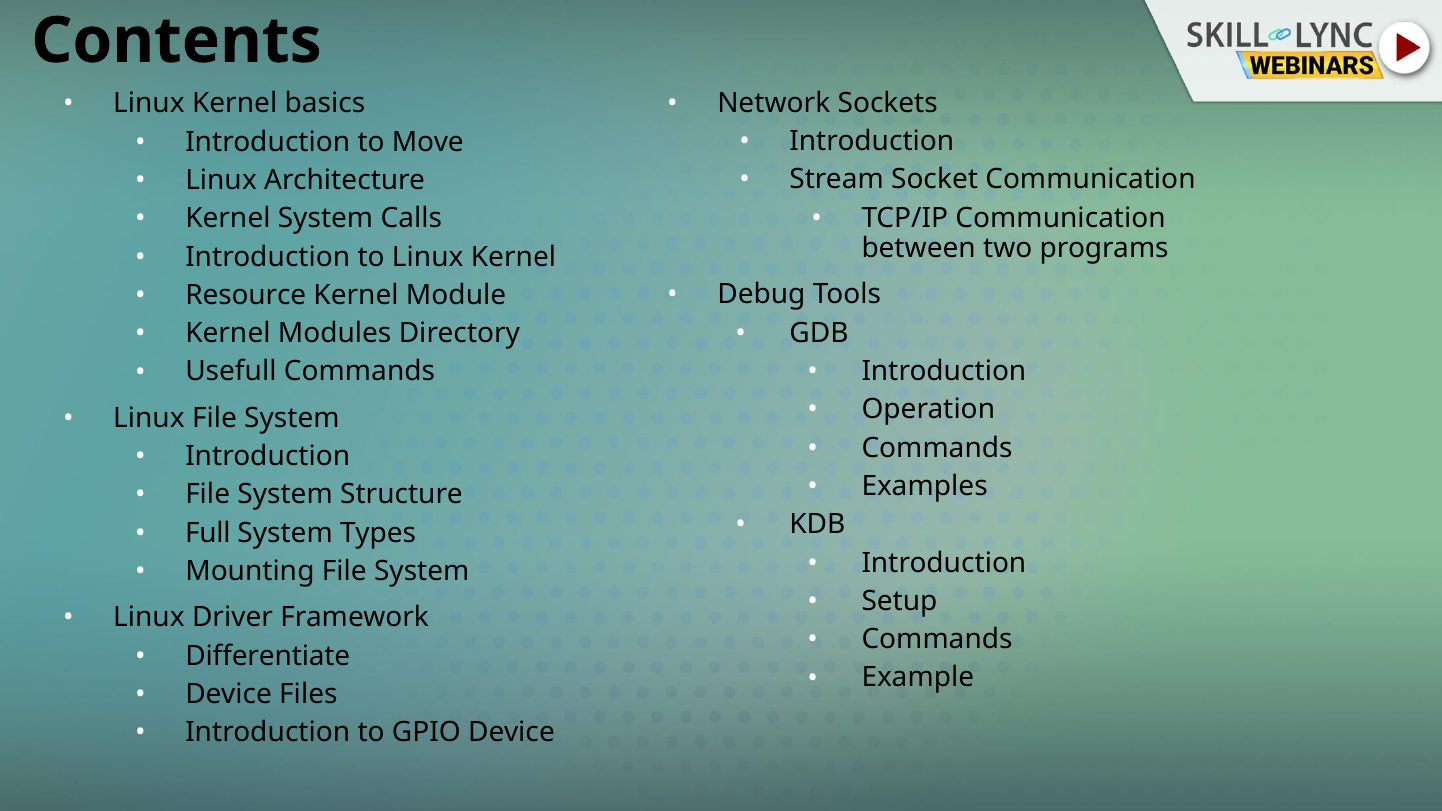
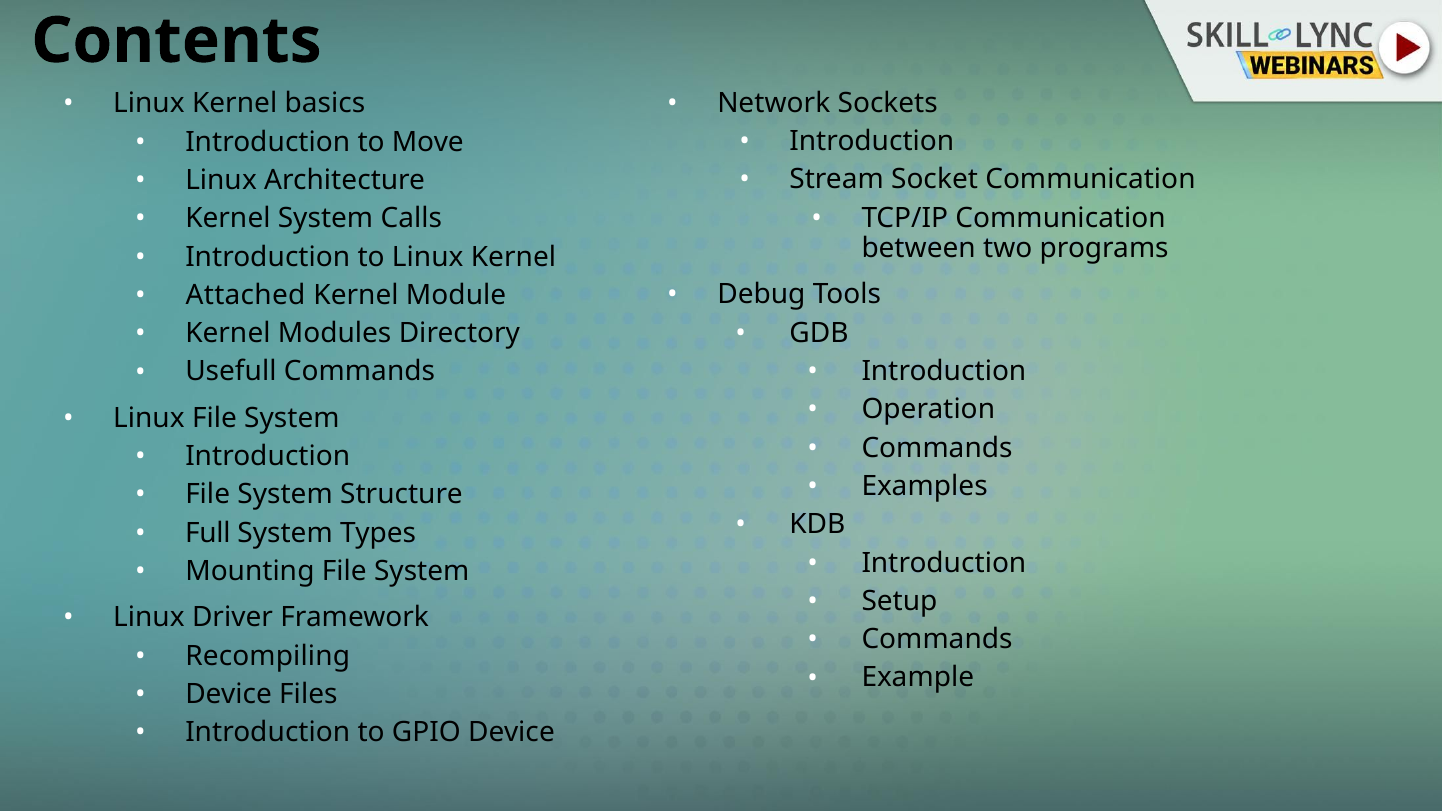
Resource: Resource -> Attached
Differentiate: Differentiate -> Recompiling
